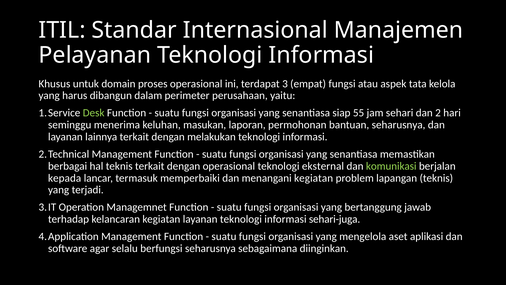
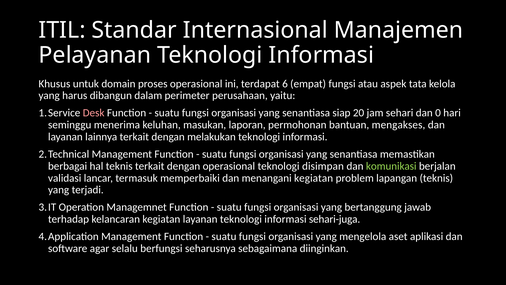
3: 3 -> 6
Desk colour: light green -> pink
55: 55 -> 20
2: 2 -> 0
bantuan seharusnya: seharusnya -> mengakses
eksternal: eksternal -> disimpan
kepada: kepada -> validasi
